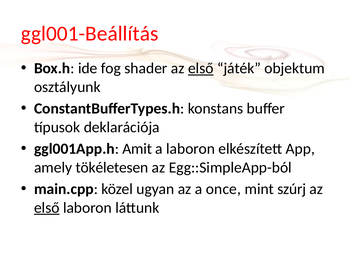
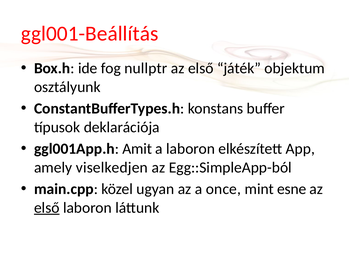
shader: shader -> nullptr
első at (201, 69) underline: present -> none
tökéletesen: tökéletesen -> viselkedjen
szúrj: szúrj -> esne
